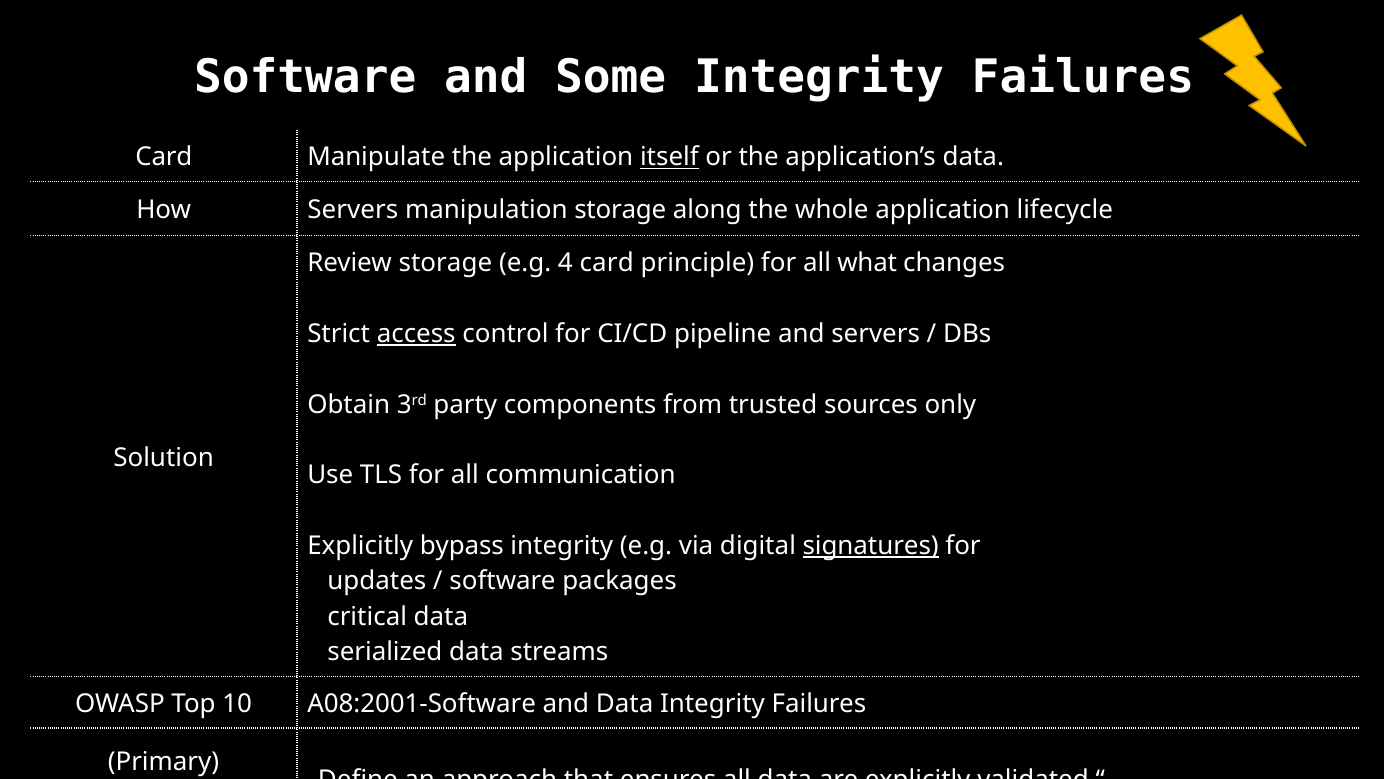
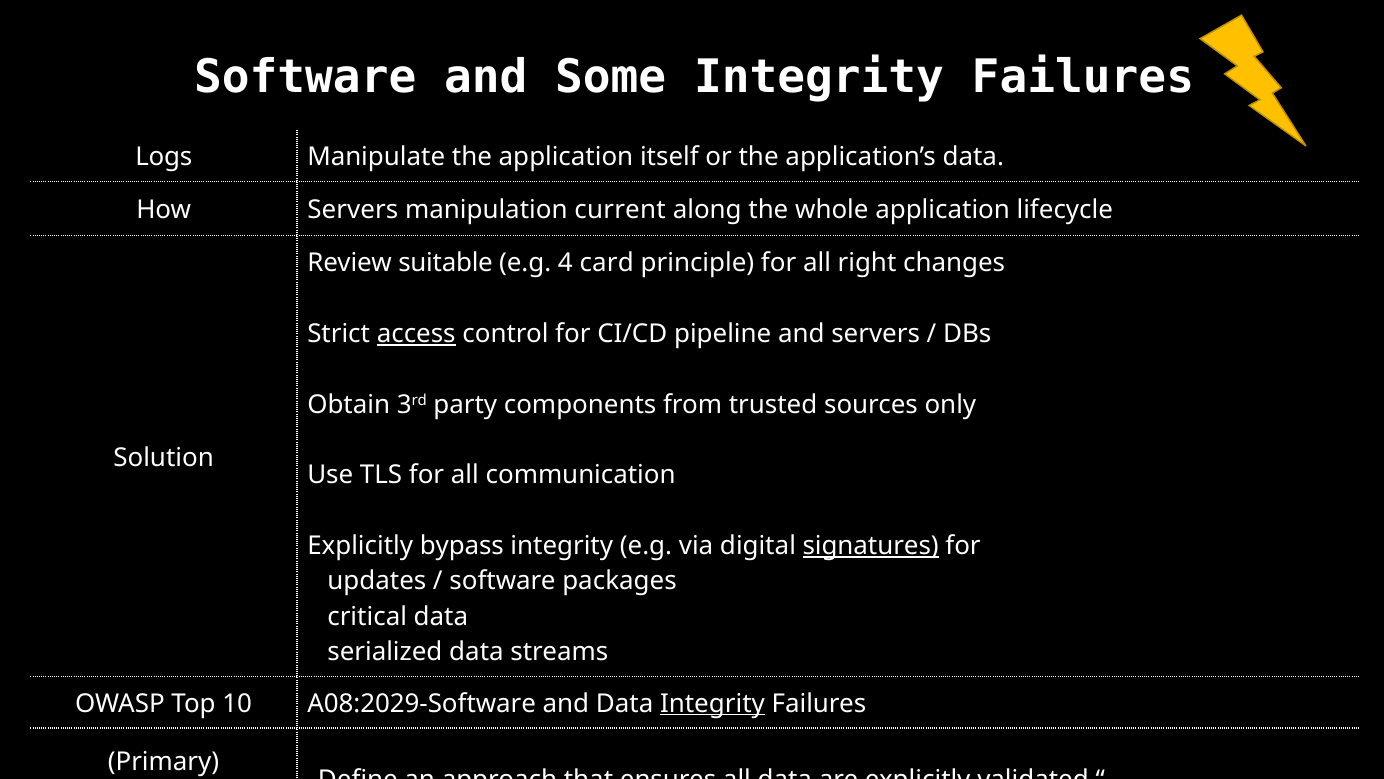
Card at (164, 157): Card -> Logs
itself underline: present -> none
manipulation storage: storage -> current
Review storage: storage -> suitable
what: what -> right
A08:2001-Software: A08:2001-Software -> A08:2029-Software
Integrity at (712, 703) underline: none -> present
